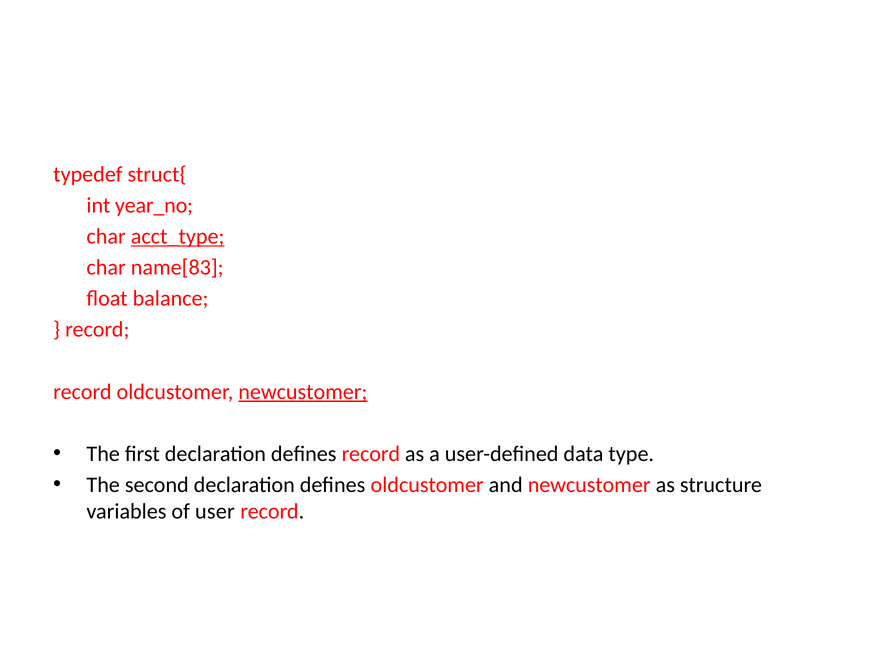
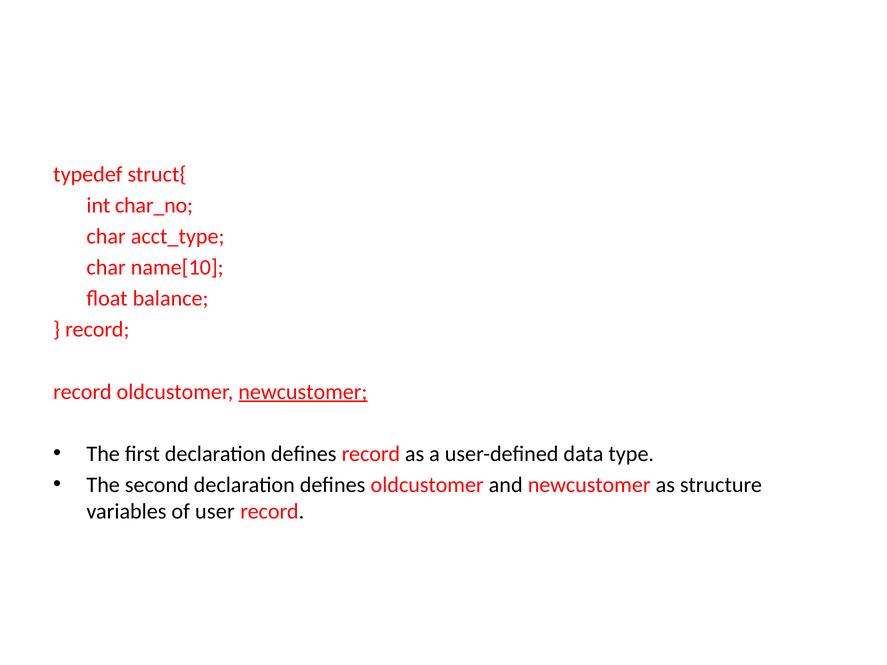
year_no: year_no -> char_no
acct_type underline: present -> none
name[83: name[83 -> name[10
